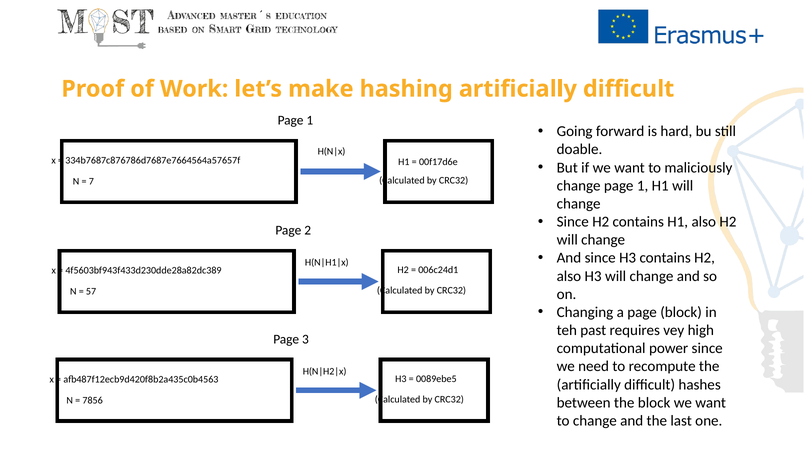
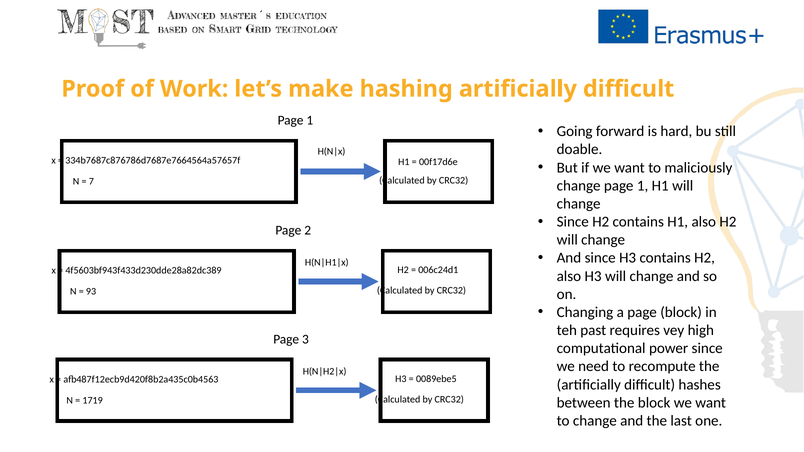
57: 57 -> 93
7856: 7856 -> 1719
